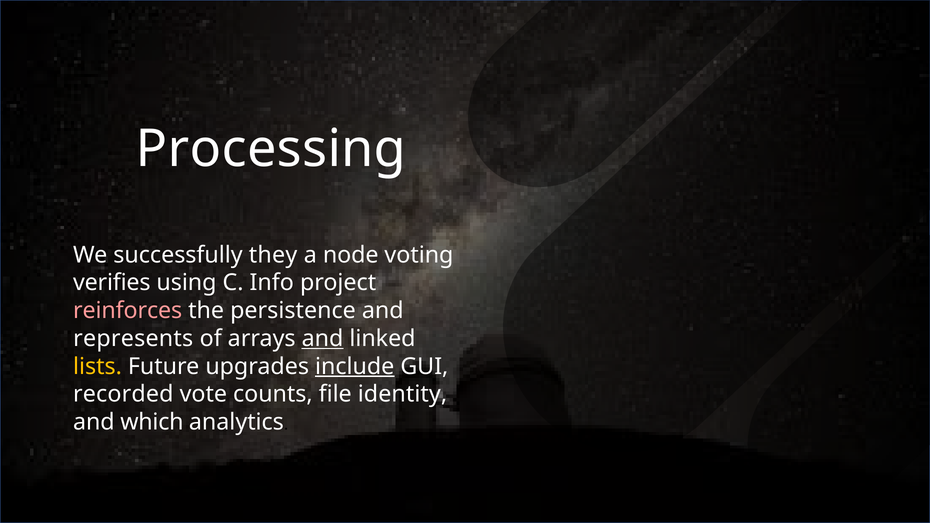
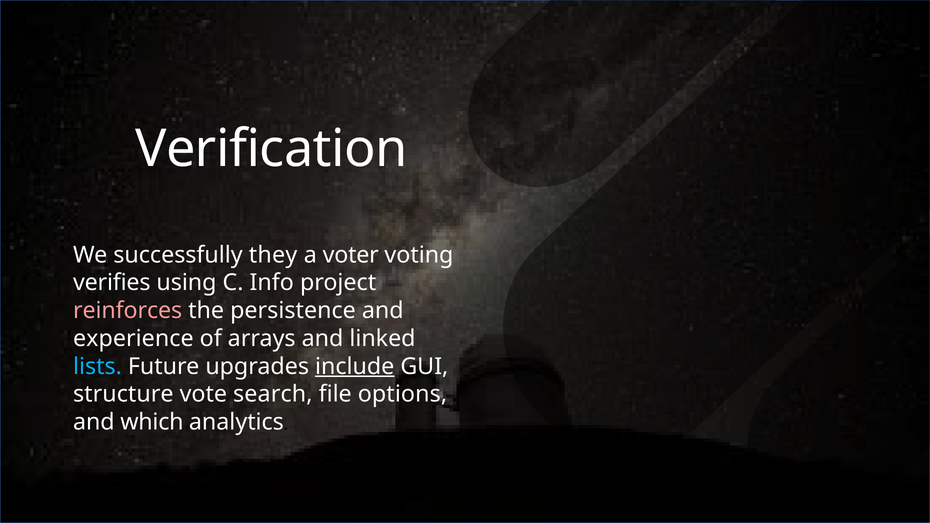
Processing: Processing -> Verification
node: node -> voter
represents: represents -> experience
and at (323, 339) underline: present -> none
lists colour: yellow -> light blue
recorded: recorded -> structure
counts: counts -> search
identity: identity -> options
